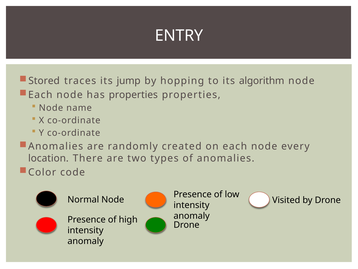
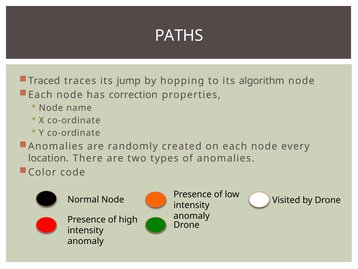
ENTRY: ENTRY -> PATHS
Stored: Stored -> Traced
has properties: properties -> correction
